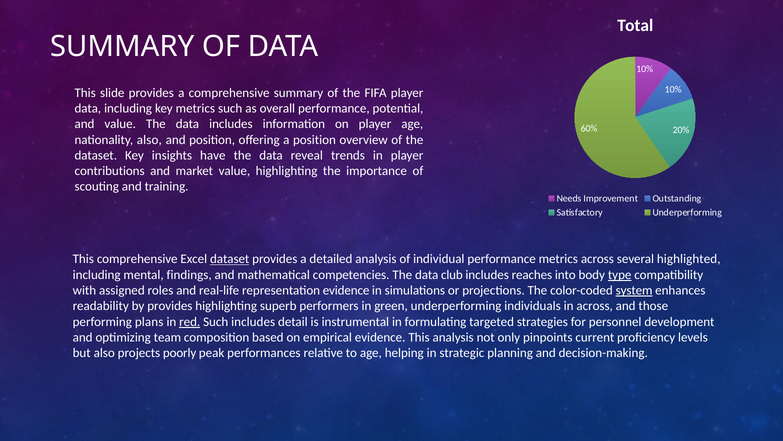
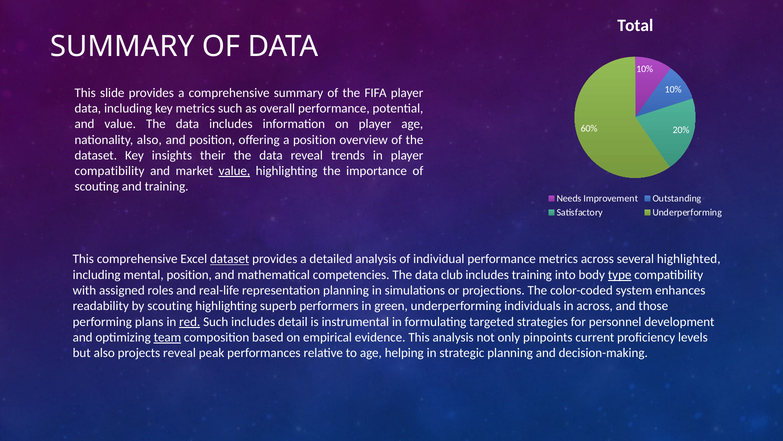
have: have -> their
contributions at (110, 171): contributions -> compatibility
value at (234, 171) underline: none -> present
mental findings: findings -> position
includes reaches: reaches -> training
representation evidence: evidence -> planning
system underline: present -> none
by provides: provides -> scouting
team underline: none -> present
projects poorly: poorly -> reveal
